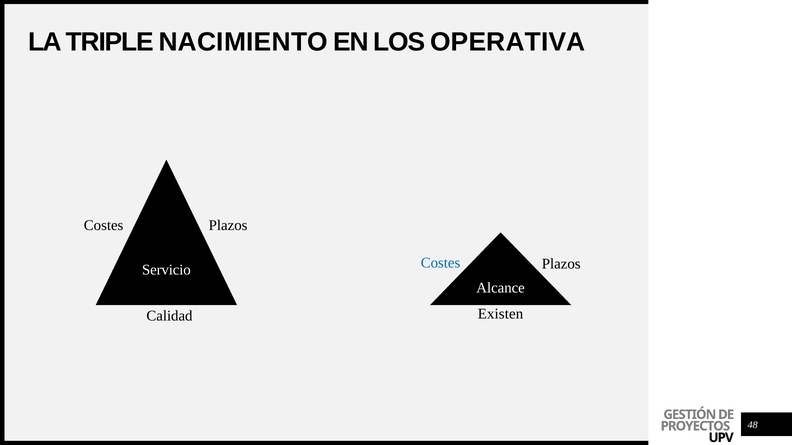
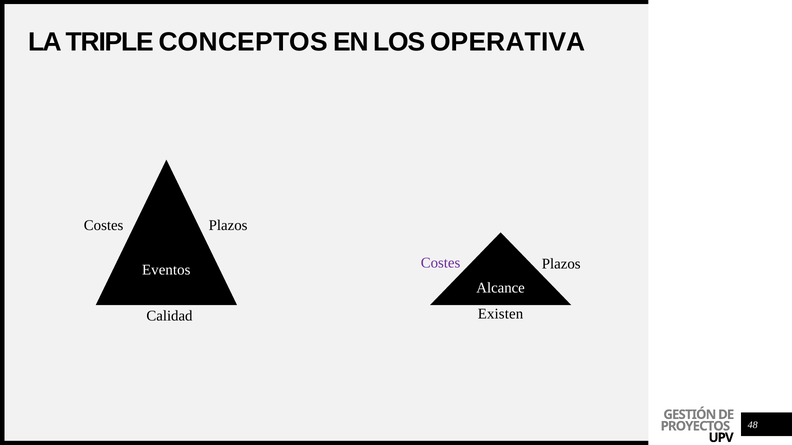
NACIMIENTO: NACIMIENTO -> CONCEPTOS
Costes at (441, 263) colour: blue -> purple
Servicio: Servicio -> Eventos
